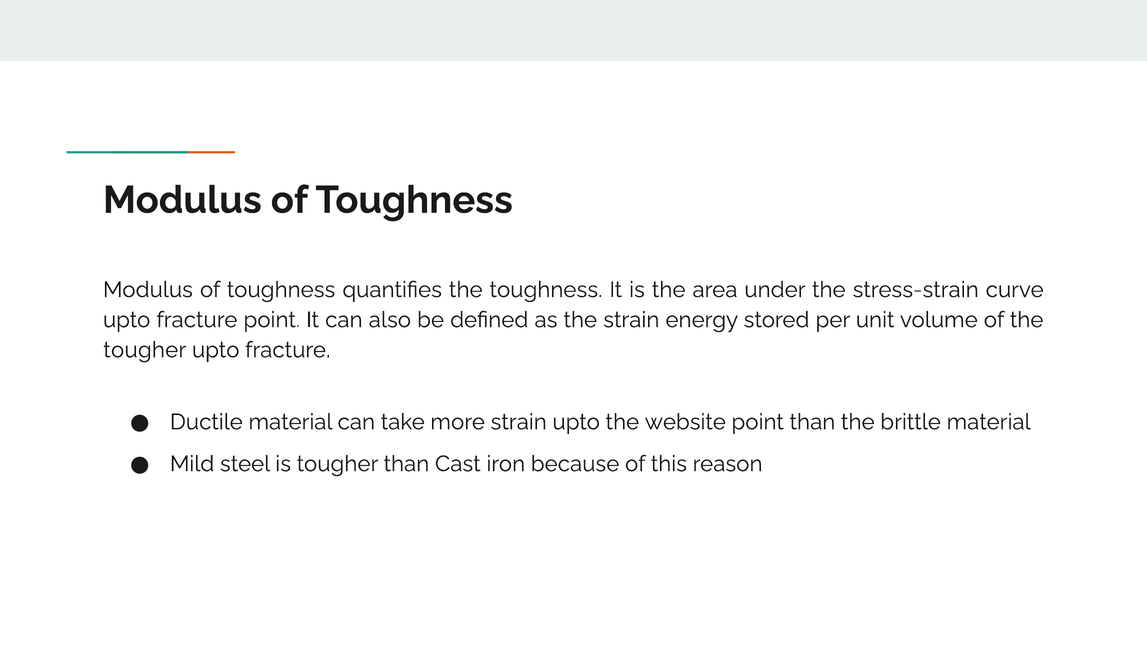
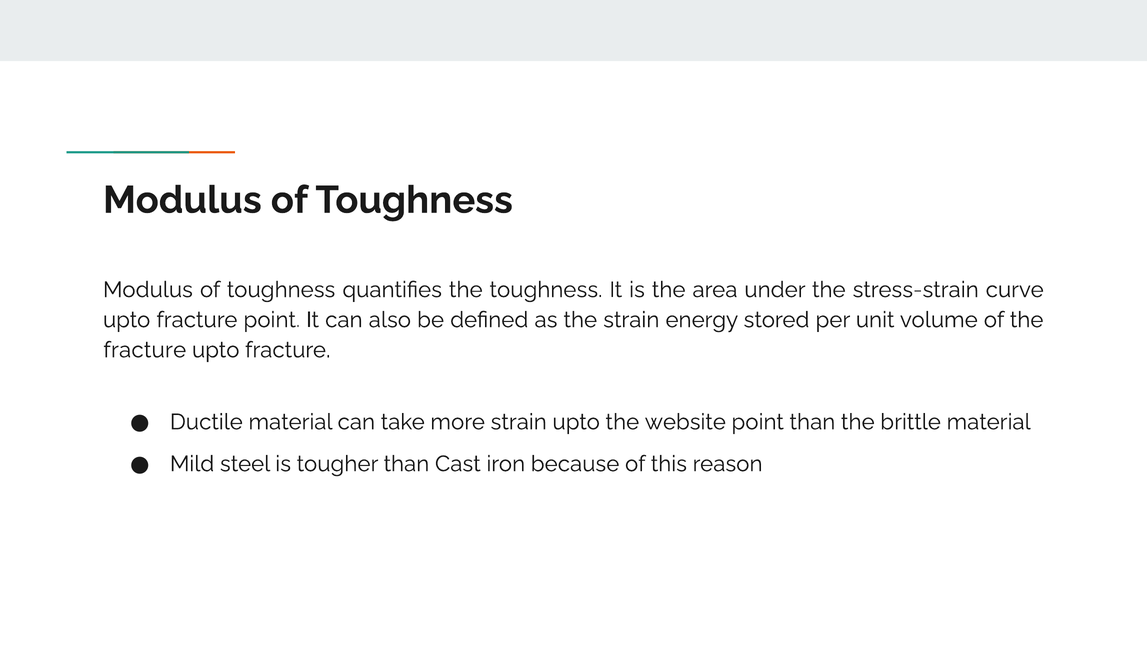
tougher at (145, 350): tougher -> fracture
